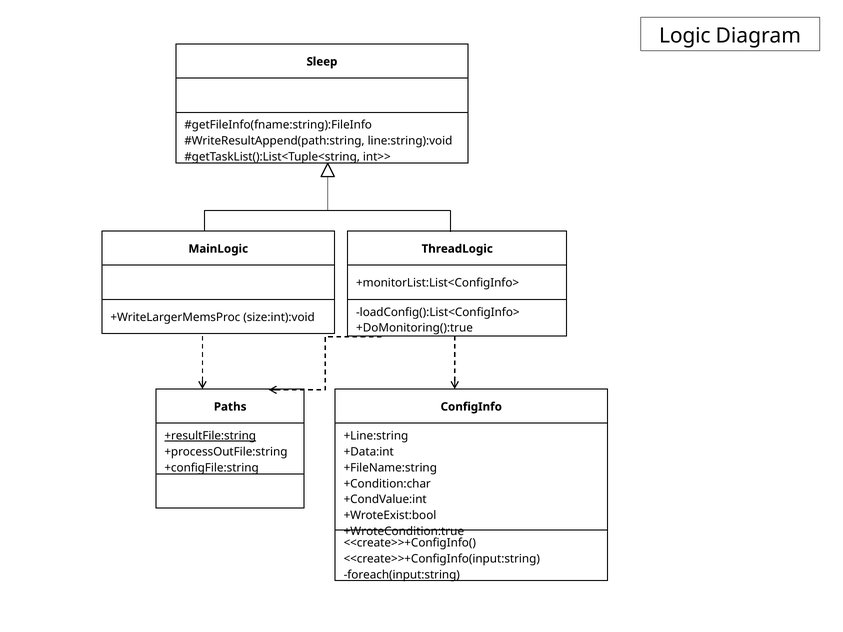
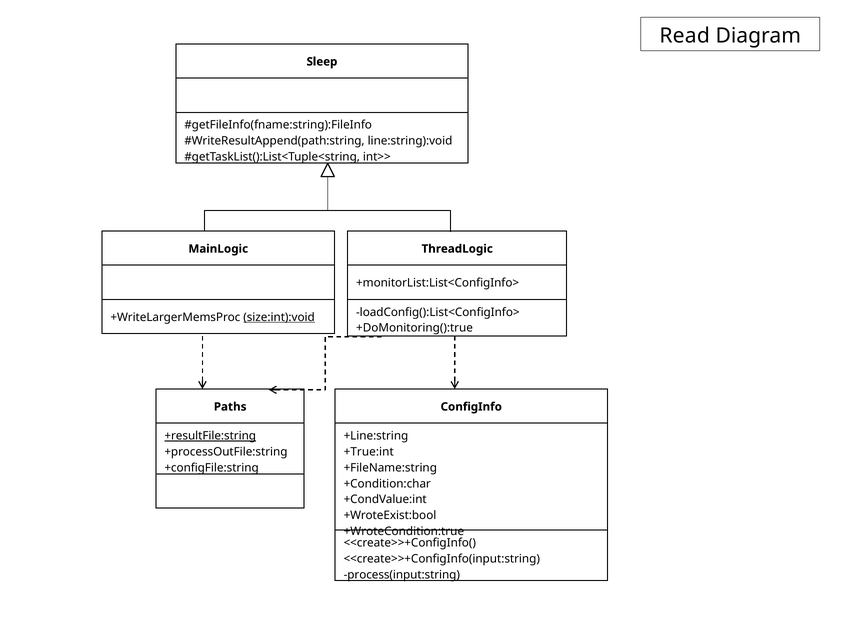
Logic: Logic -> Read
size:int):void underline: none -> present
+Data:int: +Data:int -> +True:int
foreach(input:string: foreach(input:string -> process(input:string
